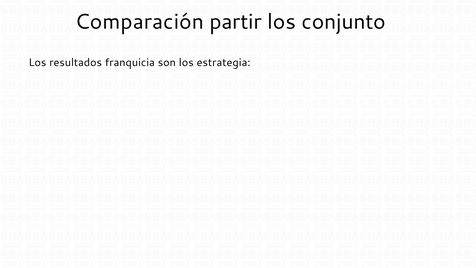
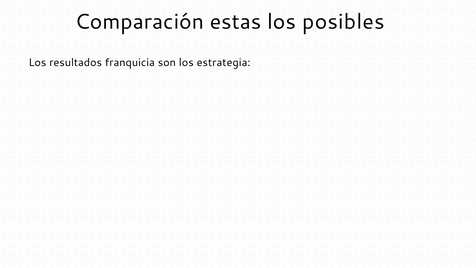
partir: partir -> estas
conjunto: conjunto -> posibles
